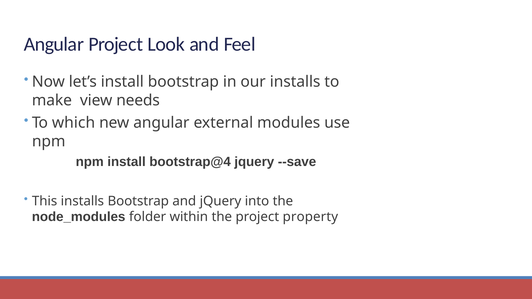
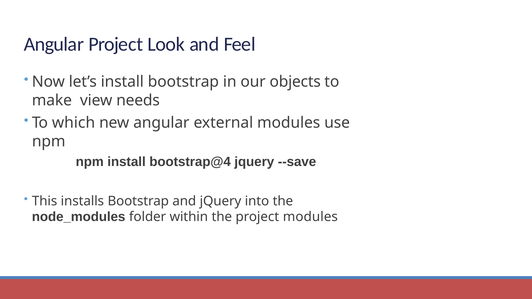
our installs: installs -> objects
project property: property -> modules
